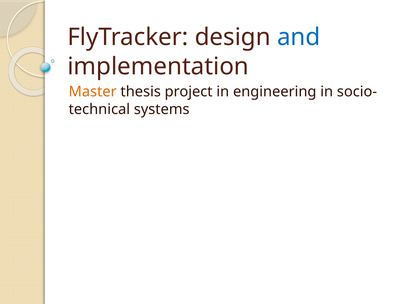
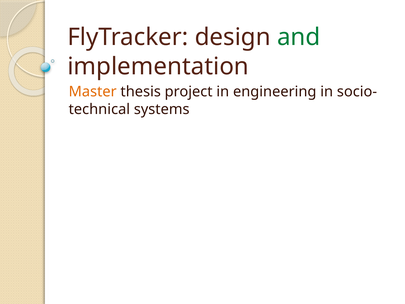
and colour: blue -> green
